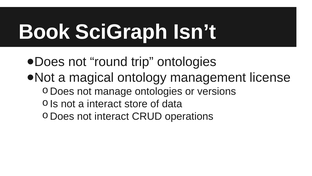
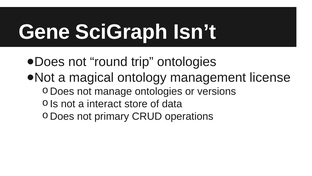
Book: Book -> Gene
not interact: interact -> primary
